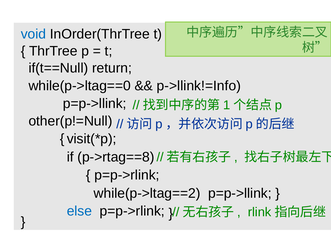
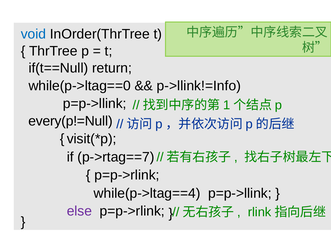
other(p!=Null: other(p!=Null -> every(p!=Null
p->rtag==8: p->rtag==8 -> p->rtag==7
while(p->ltag==2: while(p->ltag==2 -> while(p->ltag==4
else colour: blue -> purple
